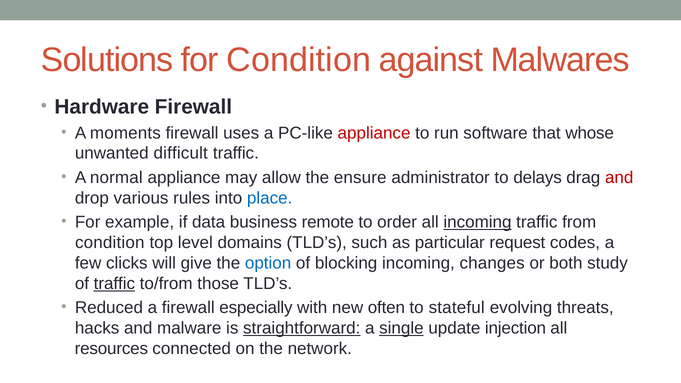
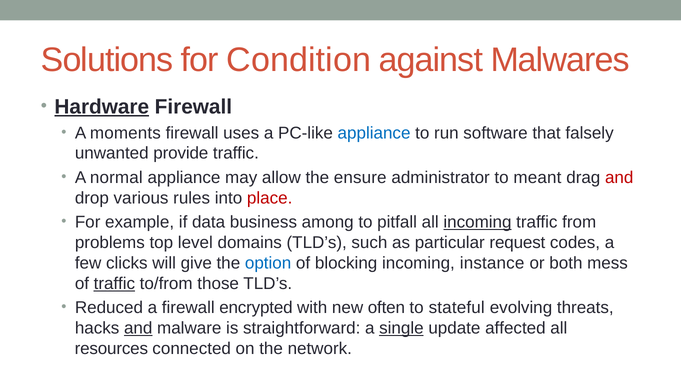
Hardware underline: none -> present
appliance at (374, 133) colour: red -> blue
whose: whose -> falsely
difficult: difficult -> provide
delays: delays -> meant
place colour: blue -> red
remote: remote -> among
order: order -> pitfall
condition at (110, 243): condition -> problems
changes: changes -> instance
study: study -> mess
especially: especially -> encrypted
and at (138, 328) underline: none -> present
straightforward underline: present -> none
injection: injection -> affected
